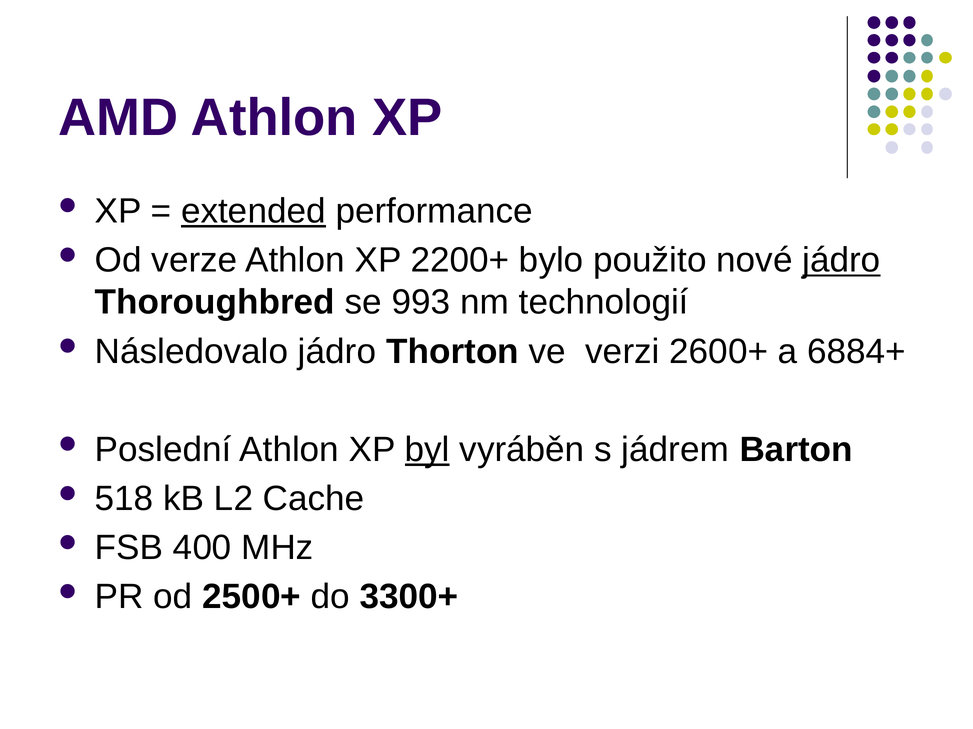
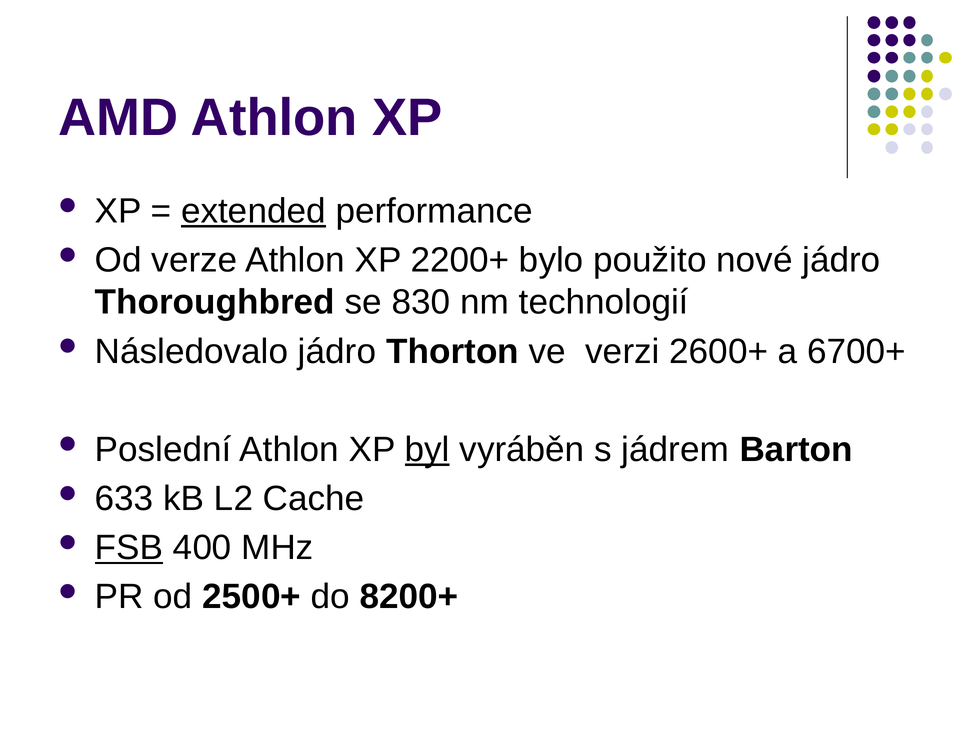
jádro at (841, 261) underline: present -> none
993: 993 -> 830
6884+: 6884+ -> 6700+
518: 518 -> 633
FSB underline: none -> present
3300+: 3300+ -> 8200+
